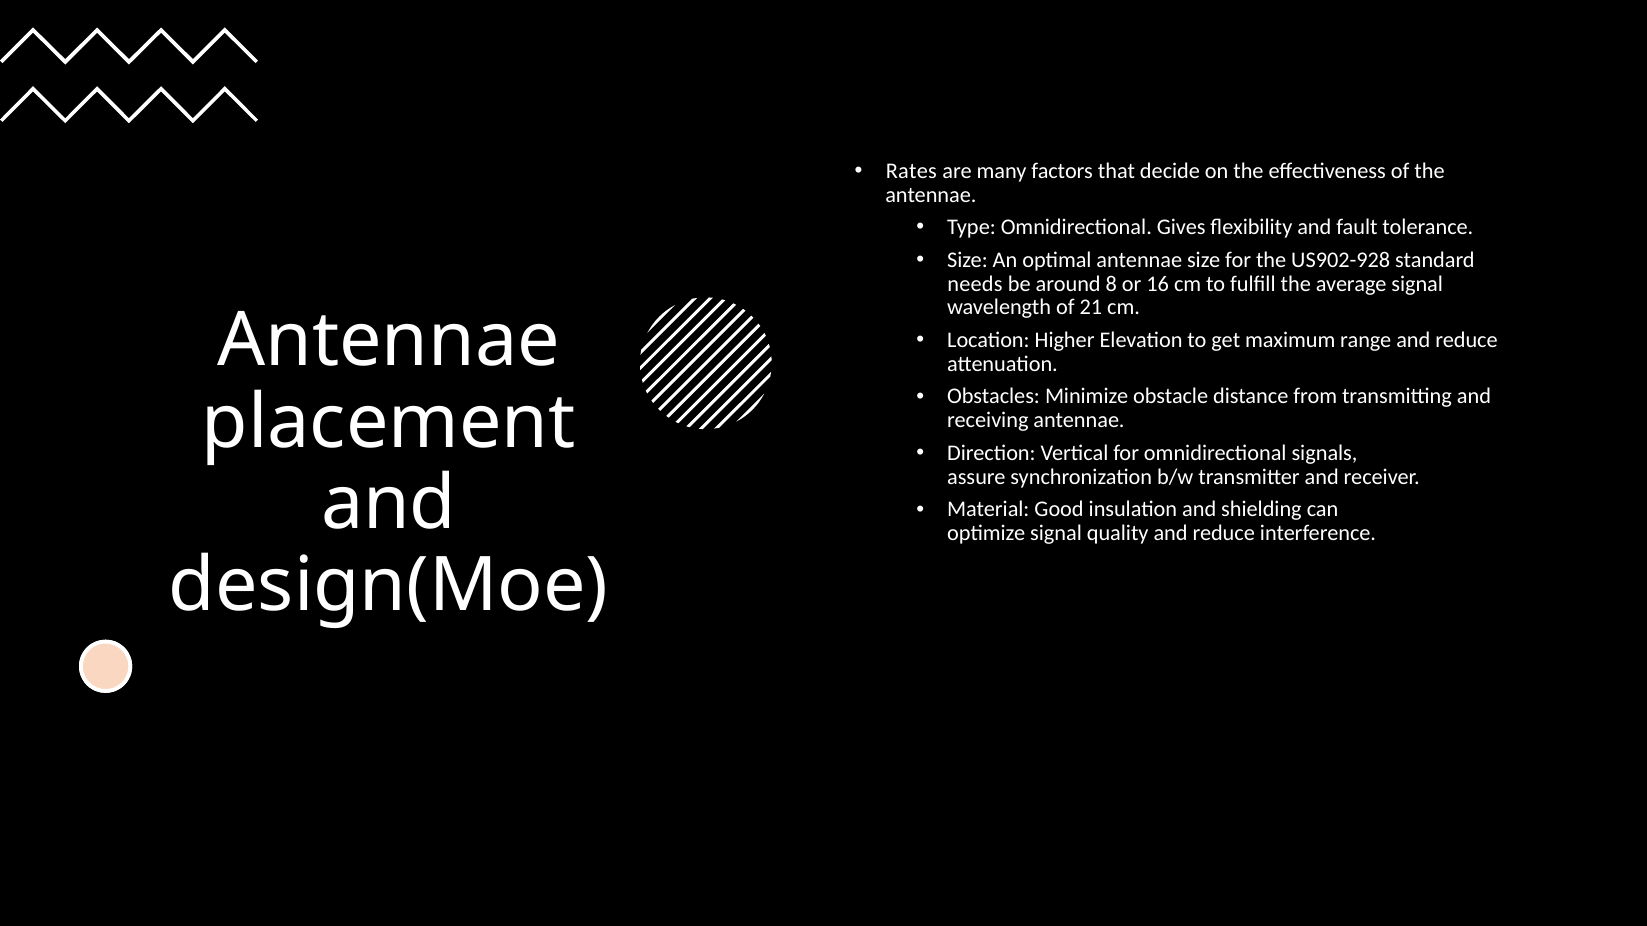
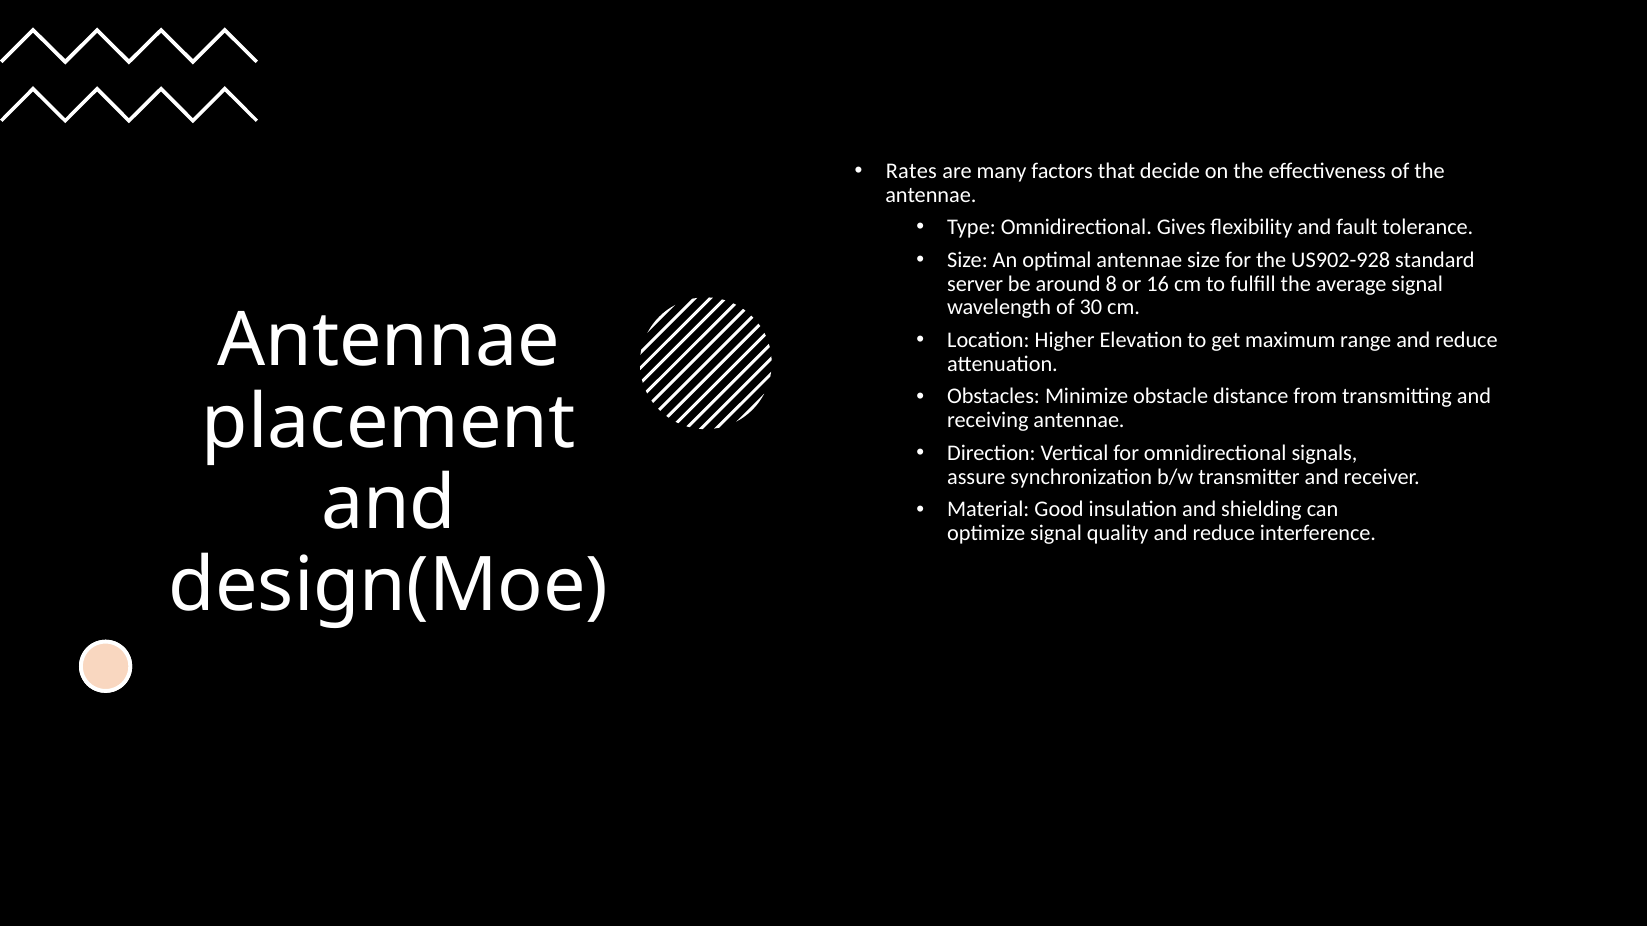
needs: needs -> server
21: 21 -> 30
